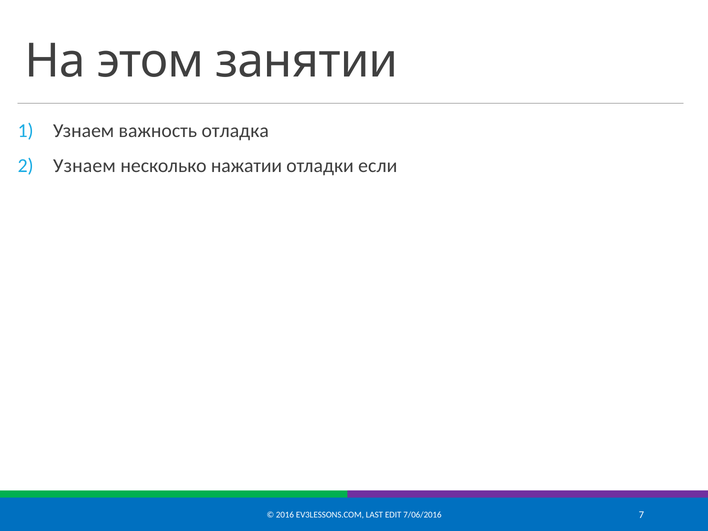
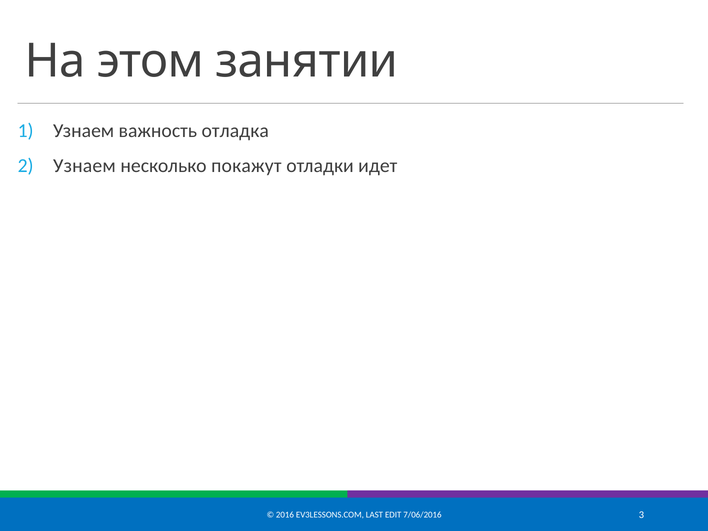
нажатии: нажатии -> покажут
если: если -> идет
7: 7 -> 3
